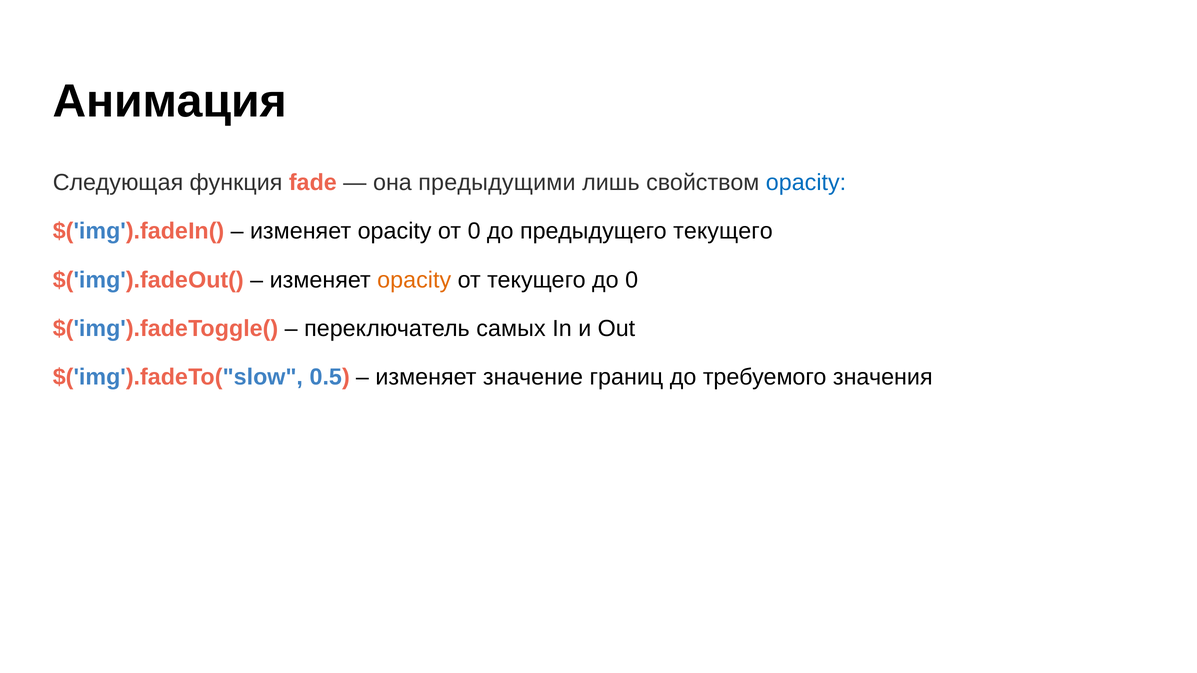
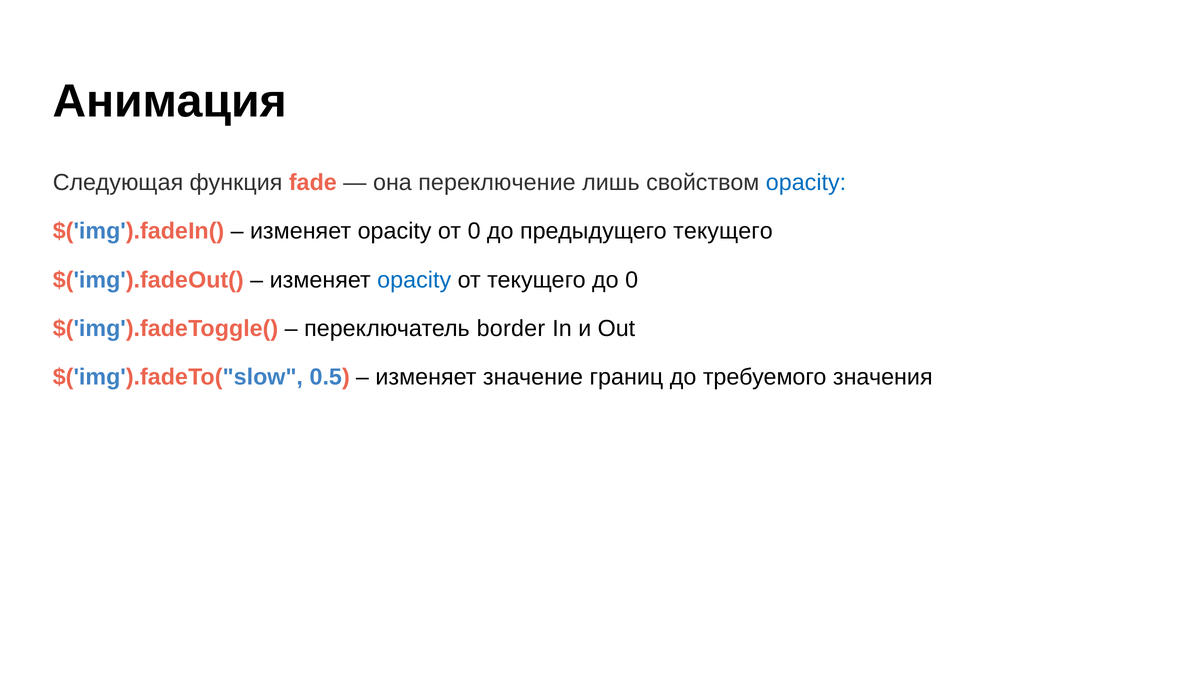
предыдущими: предыдущими -> переключение
opacity at (414, 280) colour: orange -> blue
самых: самых -> border
